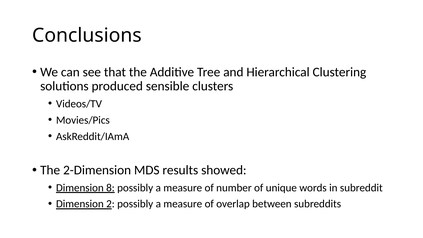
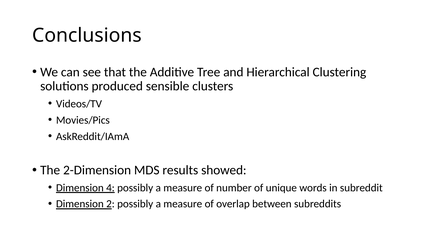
8: 8 -> 4
